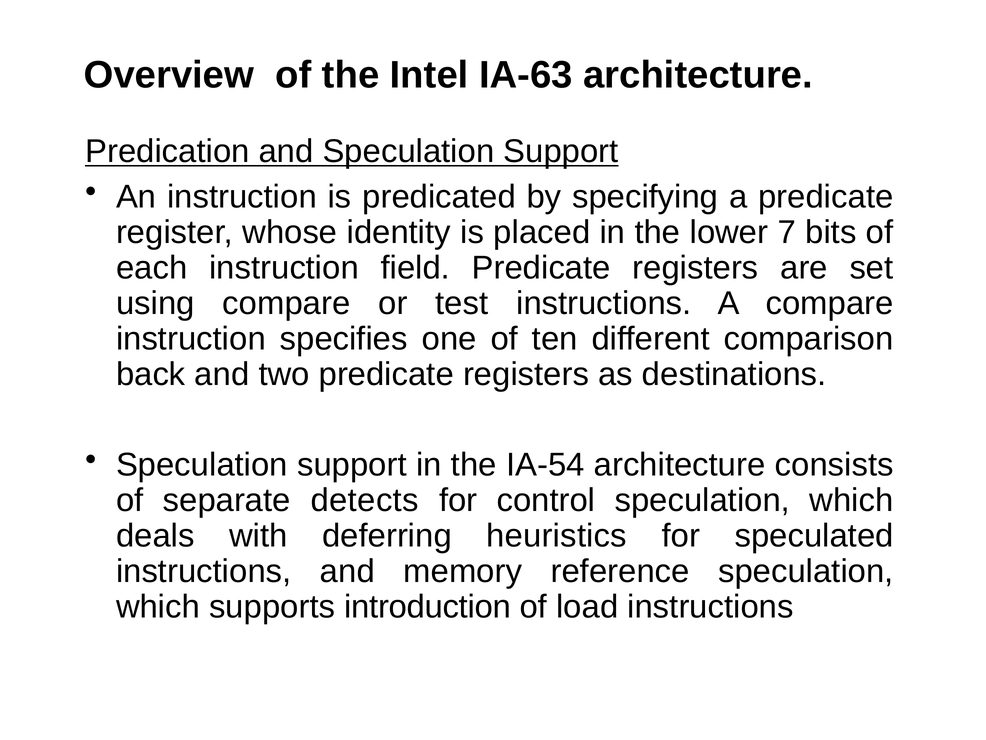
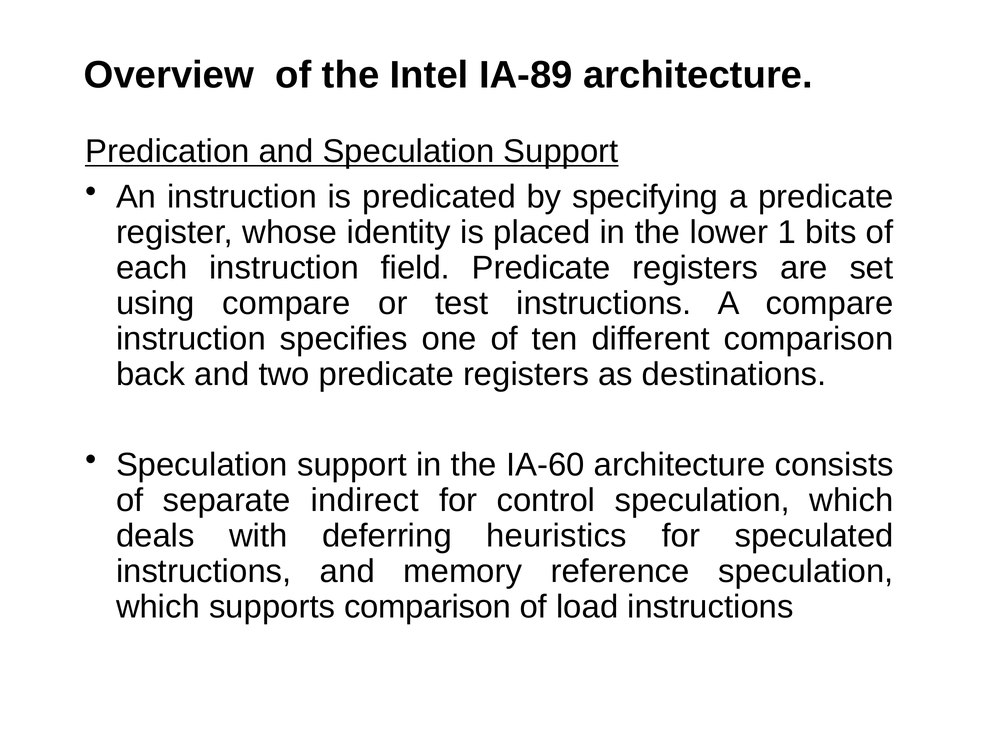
IA-63: IA-63 -> IA-89
7: 7 -> 1
IA-54: IA-54 -> IA-60
detects: detects -> indirect
supports introduction: introduction -> comparison
